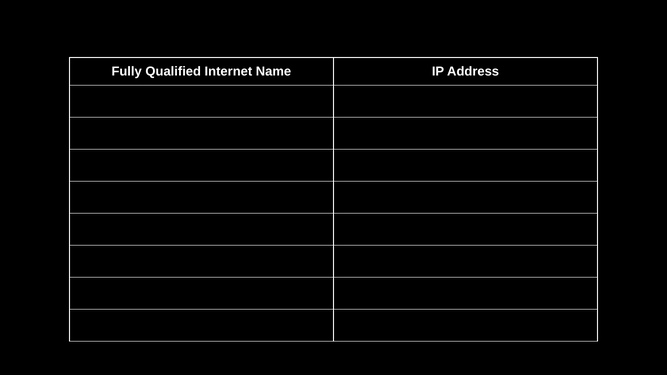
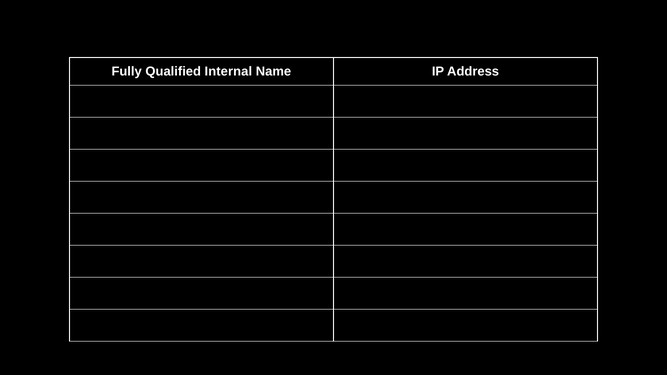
Internet: Internet -> Internal
